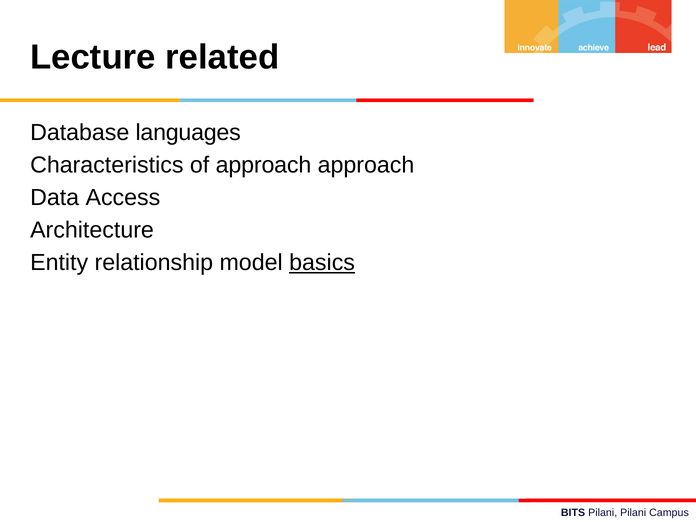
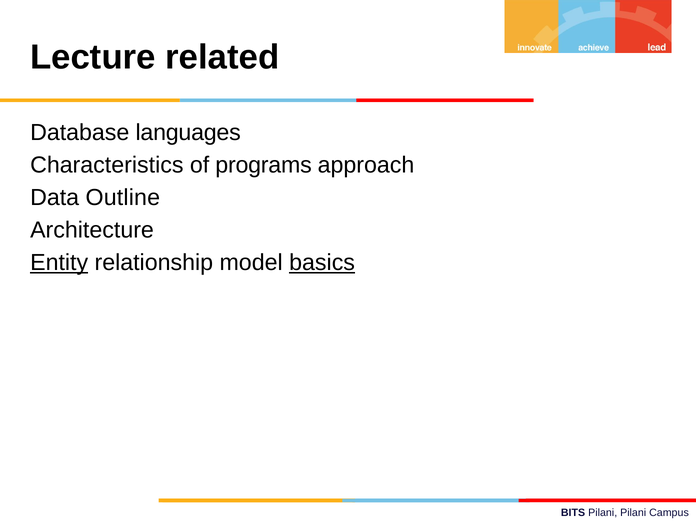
of approach: approach -> programs
Access: Access -> Outline
Entity underline: none -> present
